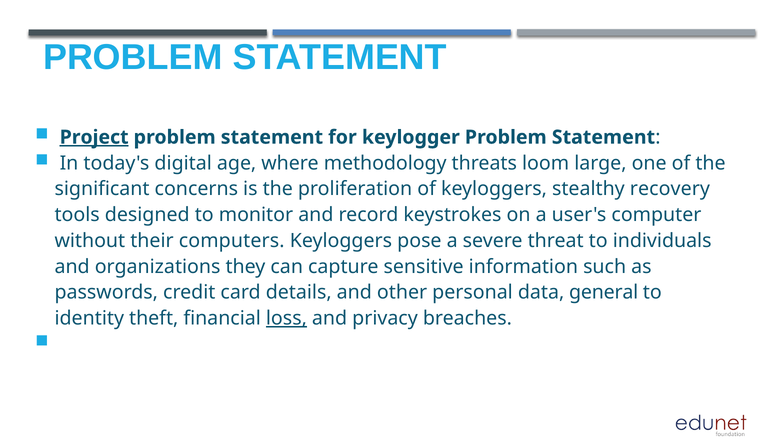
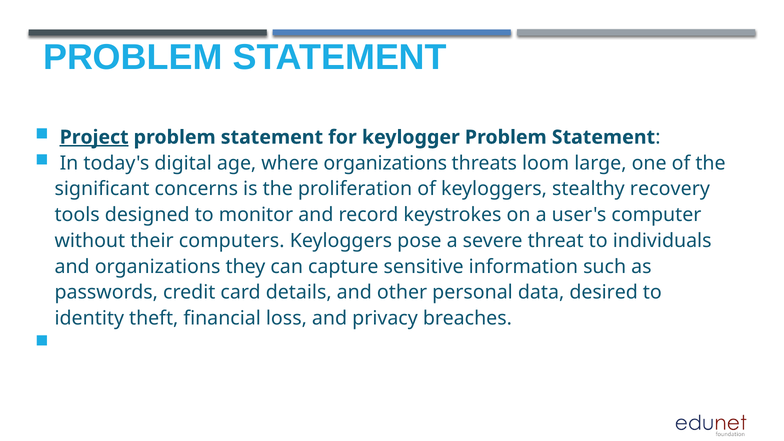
where methodology: methodology -> organizations
general: general -> desired
loss underline: present -> none
